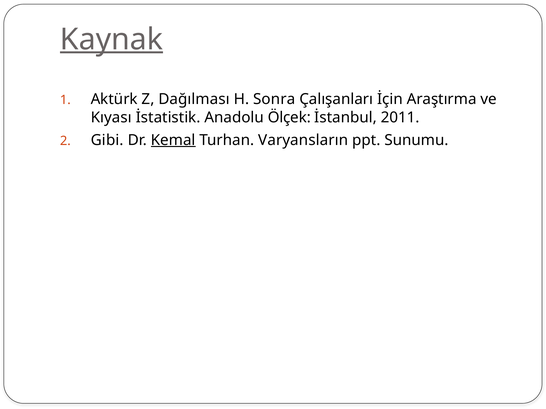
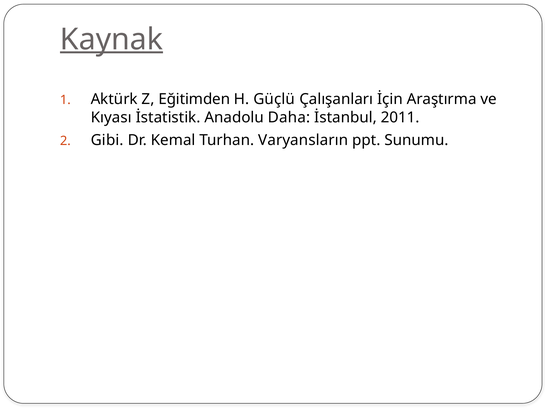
Dağılması: Dağılması -> Eğitimden
Sonra: Sonra -> Güçlü
Ölçek: Ölçek -> Daha
Kemal underline: present -> none
